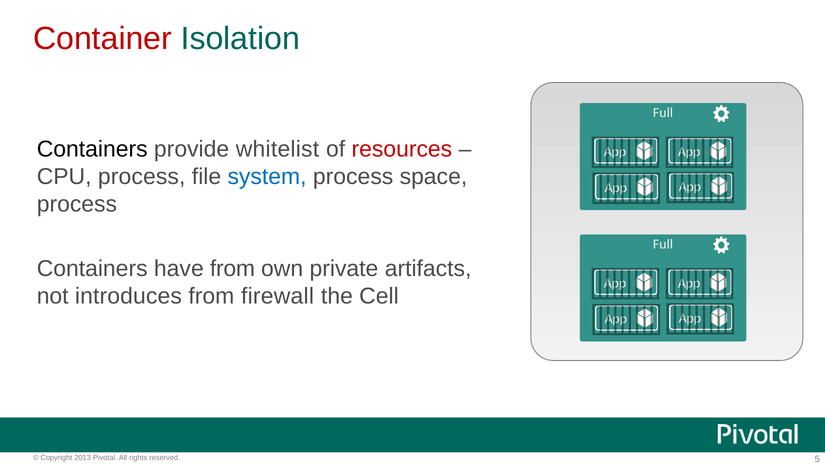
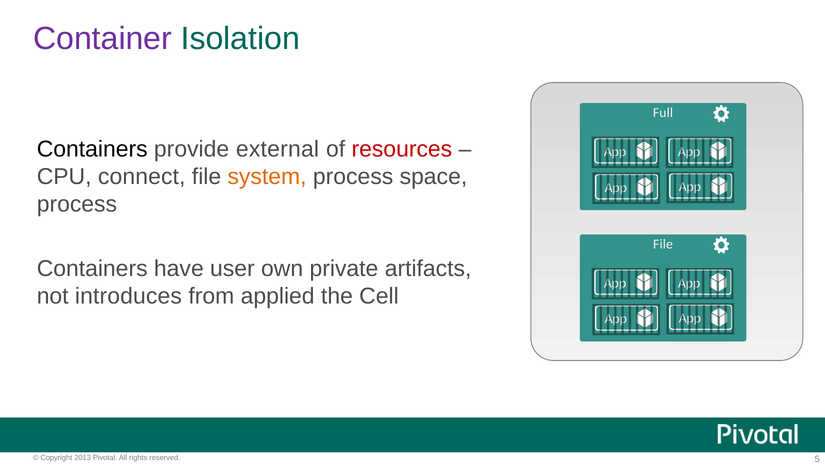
Container colour: red -> purple
whitelist: whitelist -> external
CPU process: process -> connect
system colour: blue -> orange
Full at (663, 244): Full -> File
have from: from -> user
firewall: firewall -> applied
